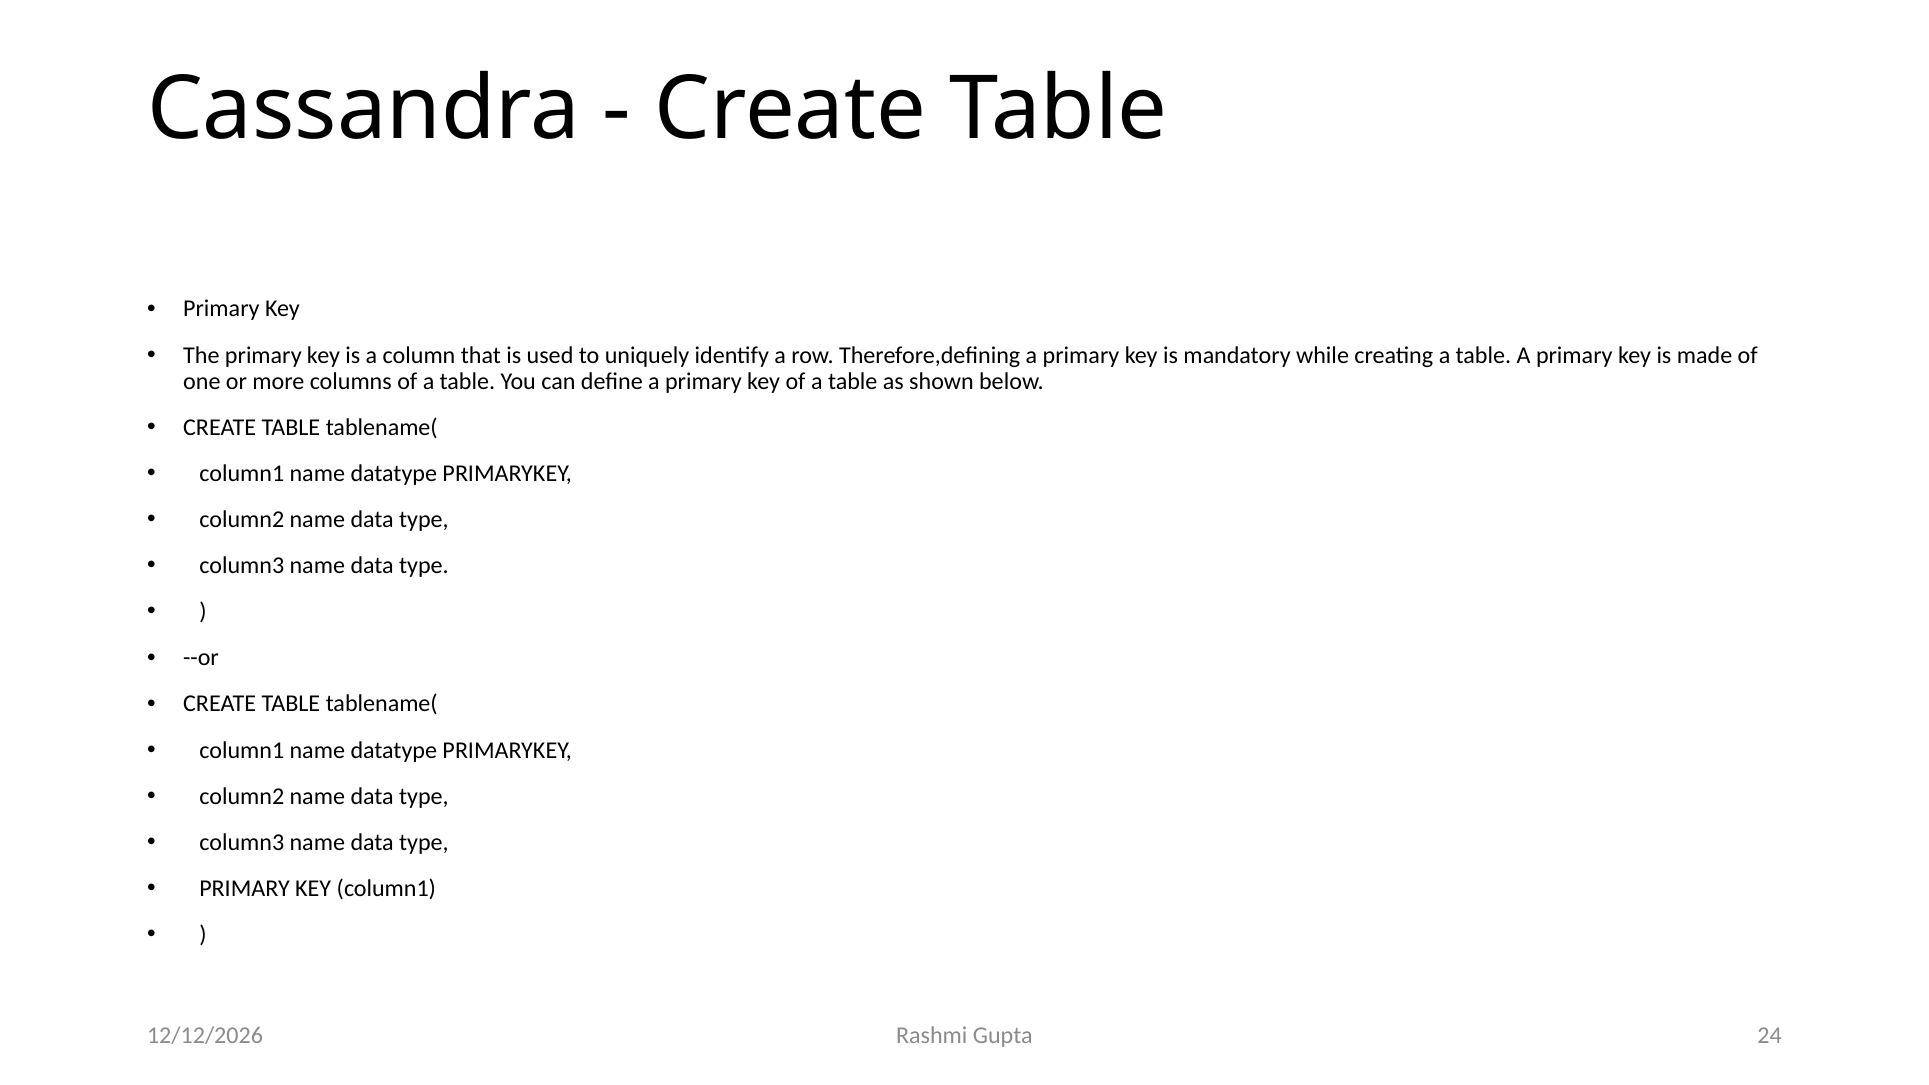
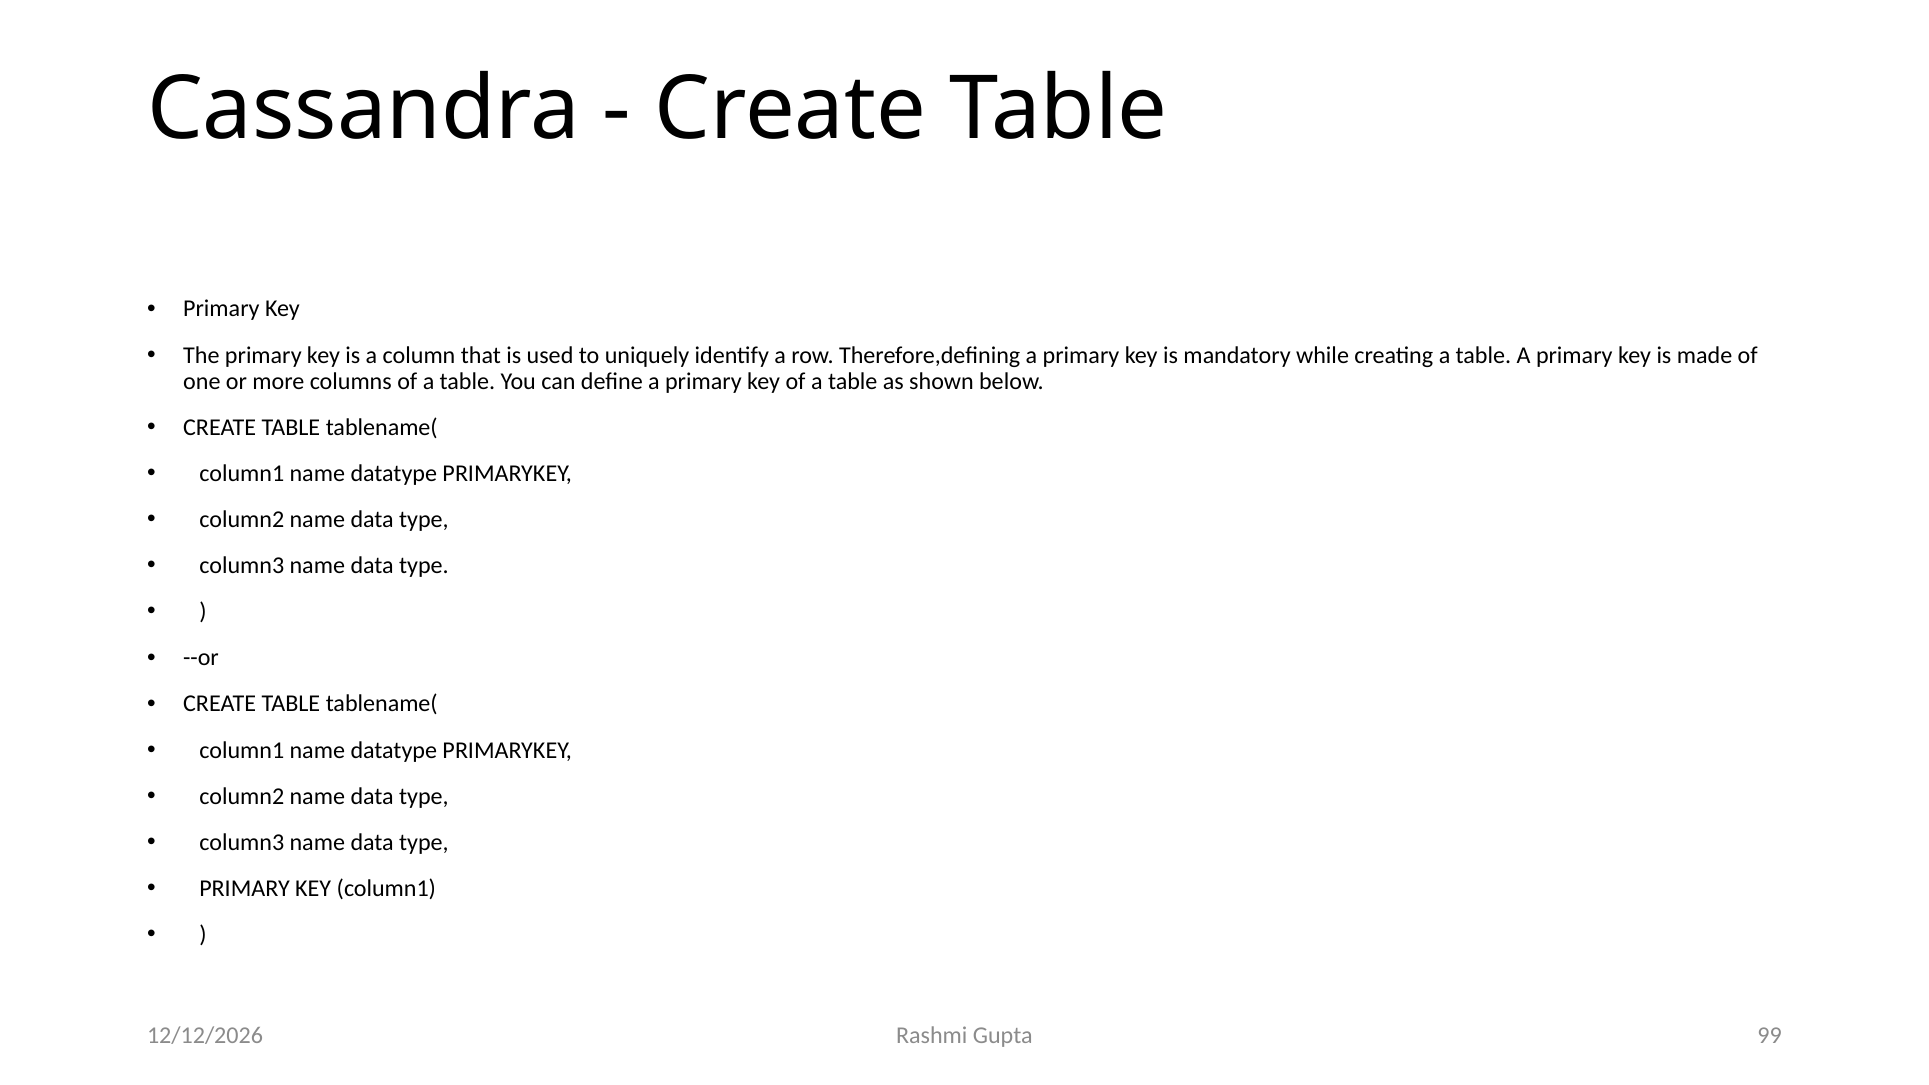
24: 24 -> 99
